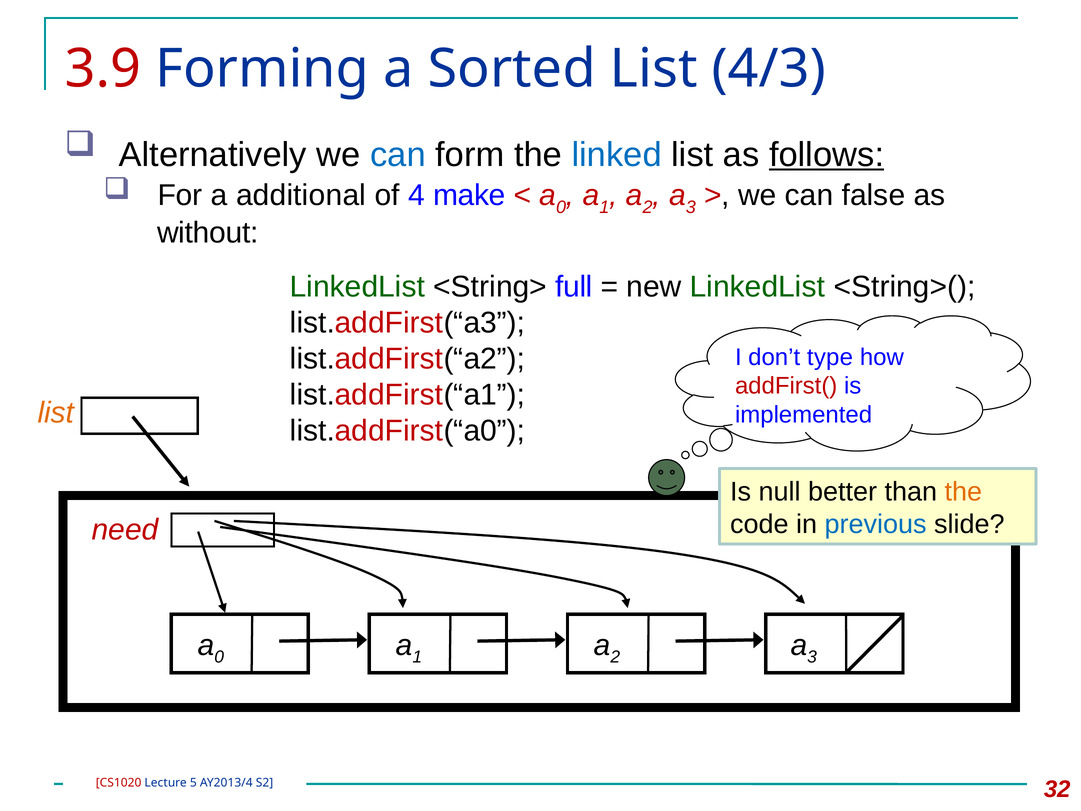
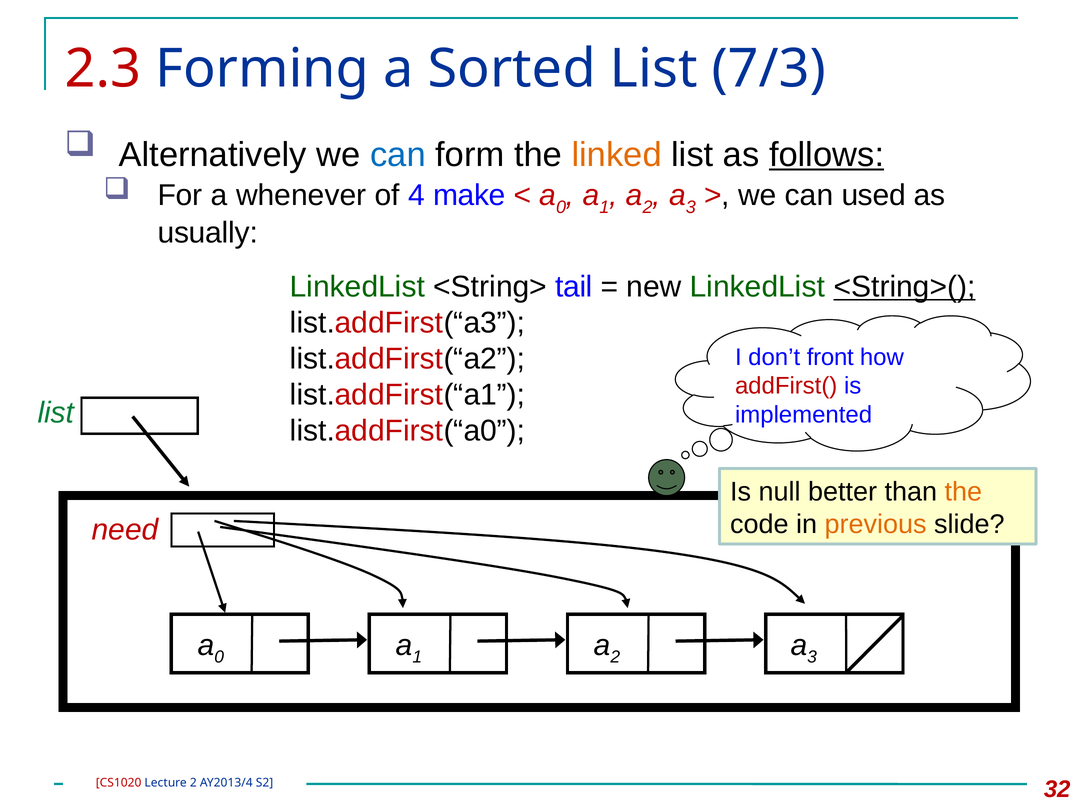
3.9: 3.9 -> 2.3
4/3: 4/3 -> 7/3
linked colour: blue -> orange
additional: additional -> whenever
false: false -> used
without: without -> usually
full: full -> tail
<String>( underline: none -> present
type: type -> front
list at (56, 413) colour: orange -> green
previous colour: blue -> orange
Lecture 5: 5 -> 2
